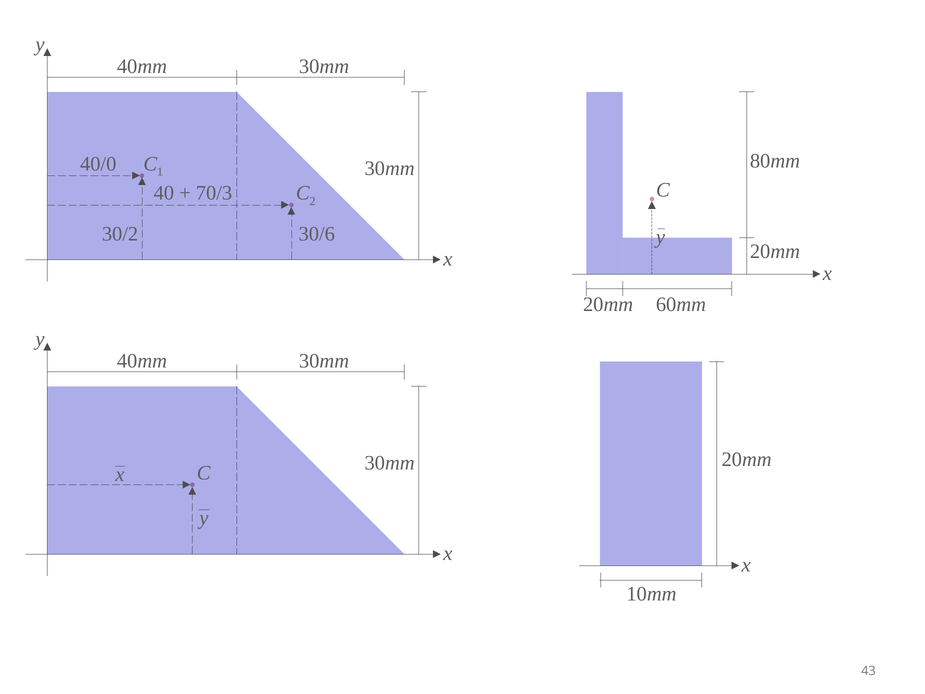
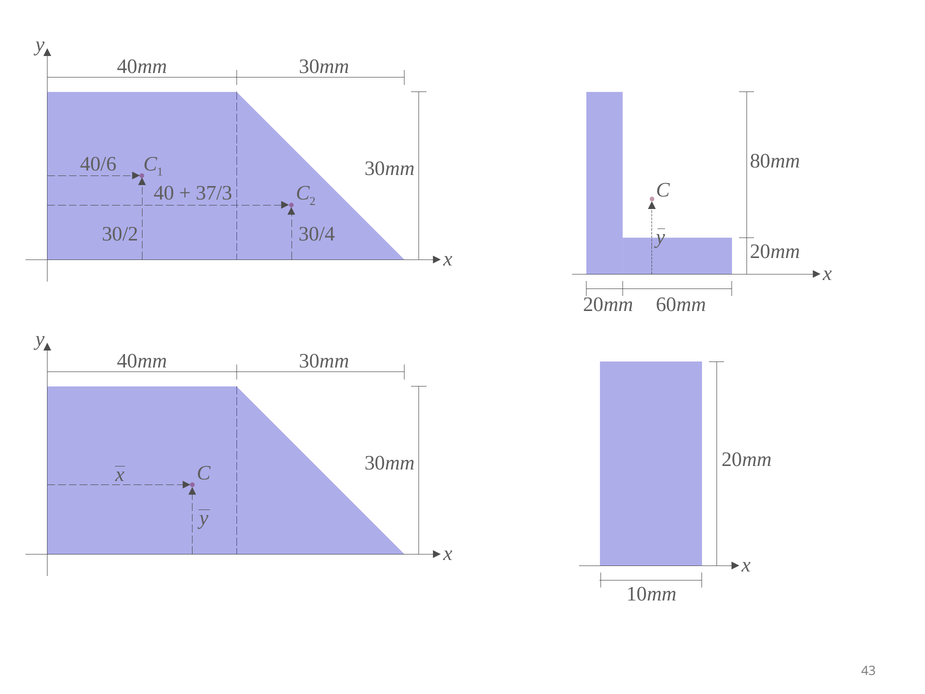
40/0: 40/0 -> 40/6
70/3: 70/3 -> 37/3
30/6: 30/6 -> 30/4
